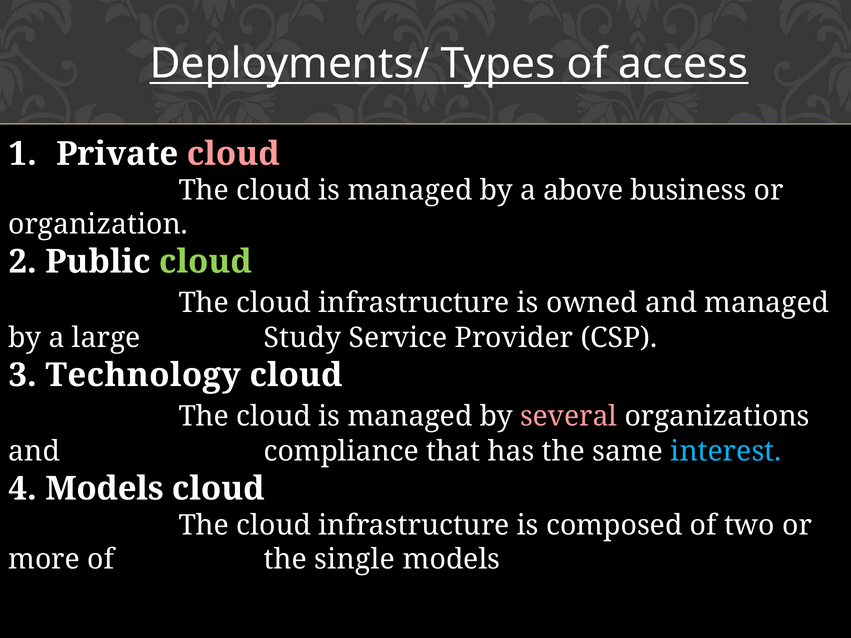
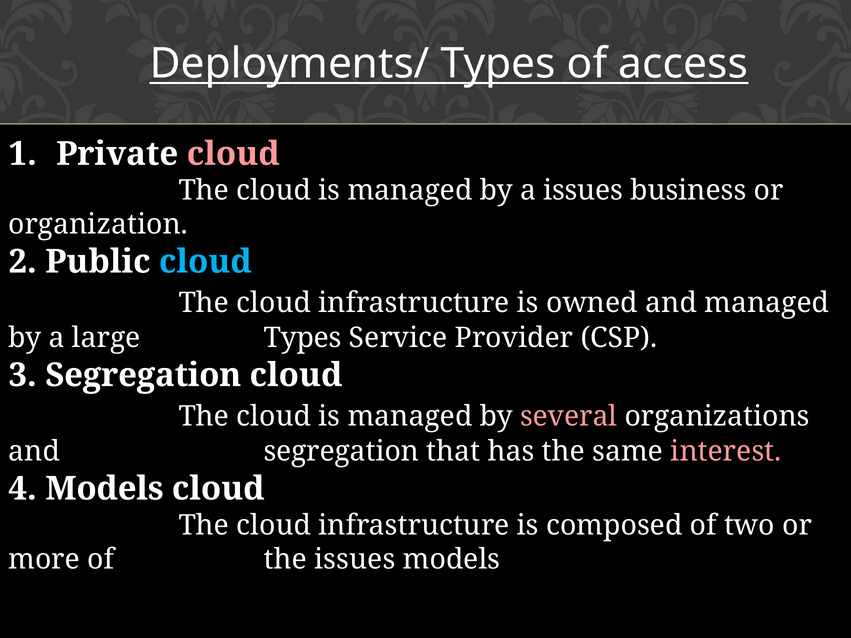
a above: above -> issues
cloud at (205, 262) colour: light green -> light blue
large Study: Study -> Types
3 Technology: Technology -> Segregation
and compliance: compliance -> segregation
interest colour: light blue -> pink
the single: single -> issues
